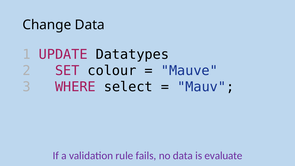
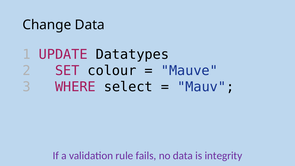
evaluate: evaluate -> integrity
